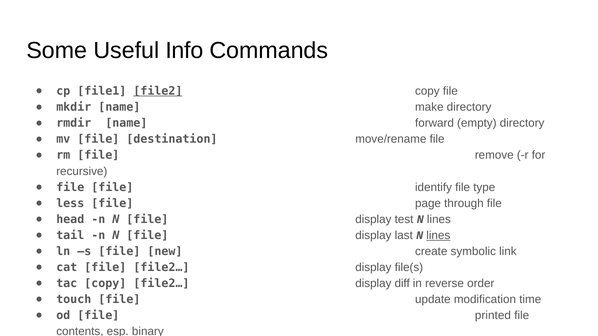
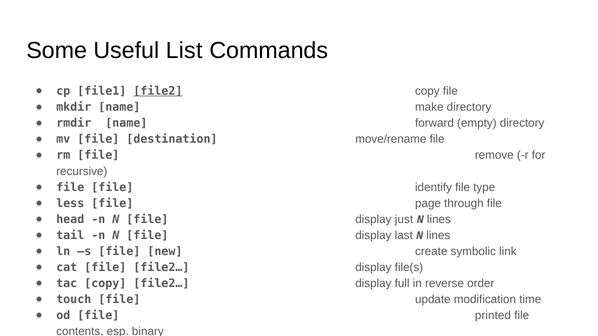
Info: Info -> List
test: test -> just
lines at (438, 236) underline: present -> none
diff: diff -> full
